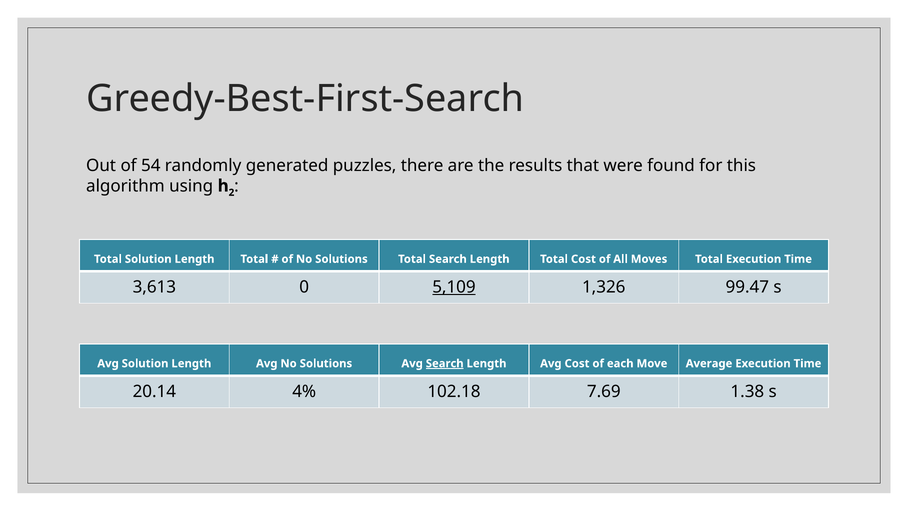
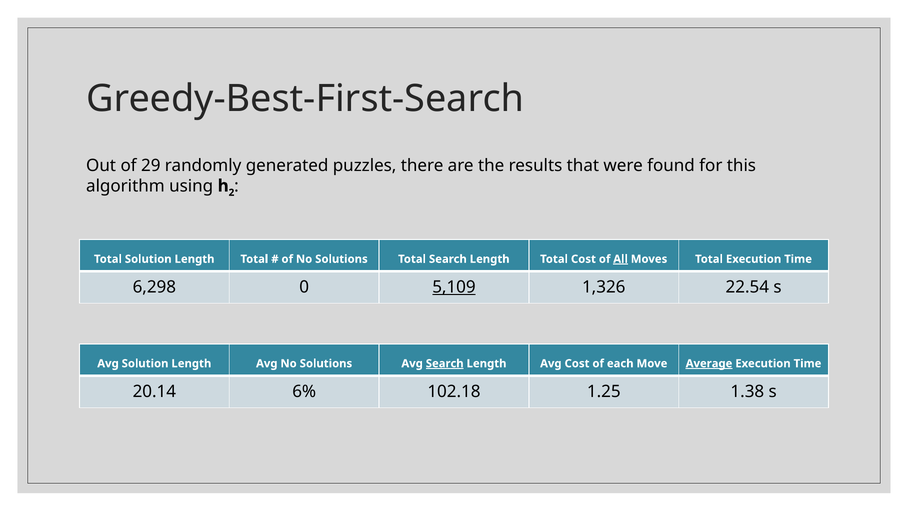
54: 54 -> 29
All underline: none -> present
3,613: 3,613 -> 6,298
99.47: 99.47 -> 22.54
Average underline: none -> present
4%: 4% -> 6%
7.69: 7.69 -> 1.25
